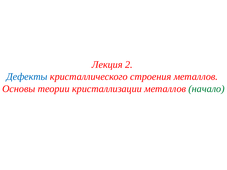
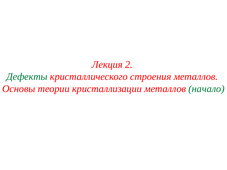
Дефекты colour: blue -> green
